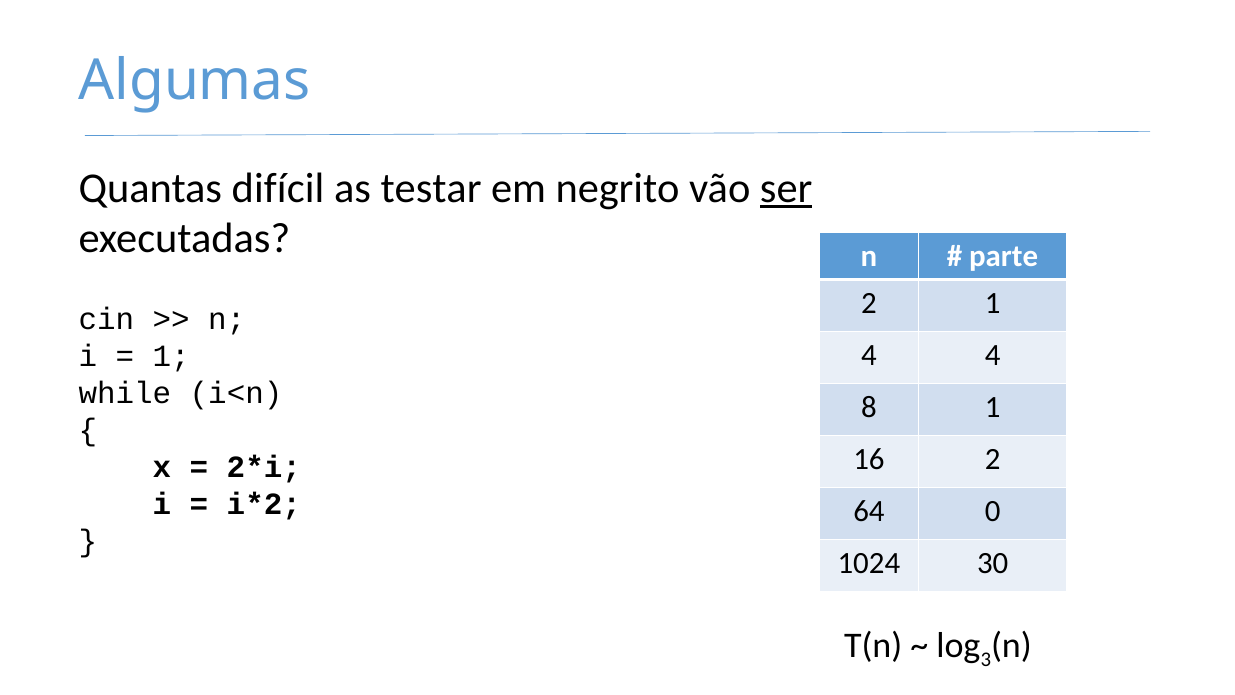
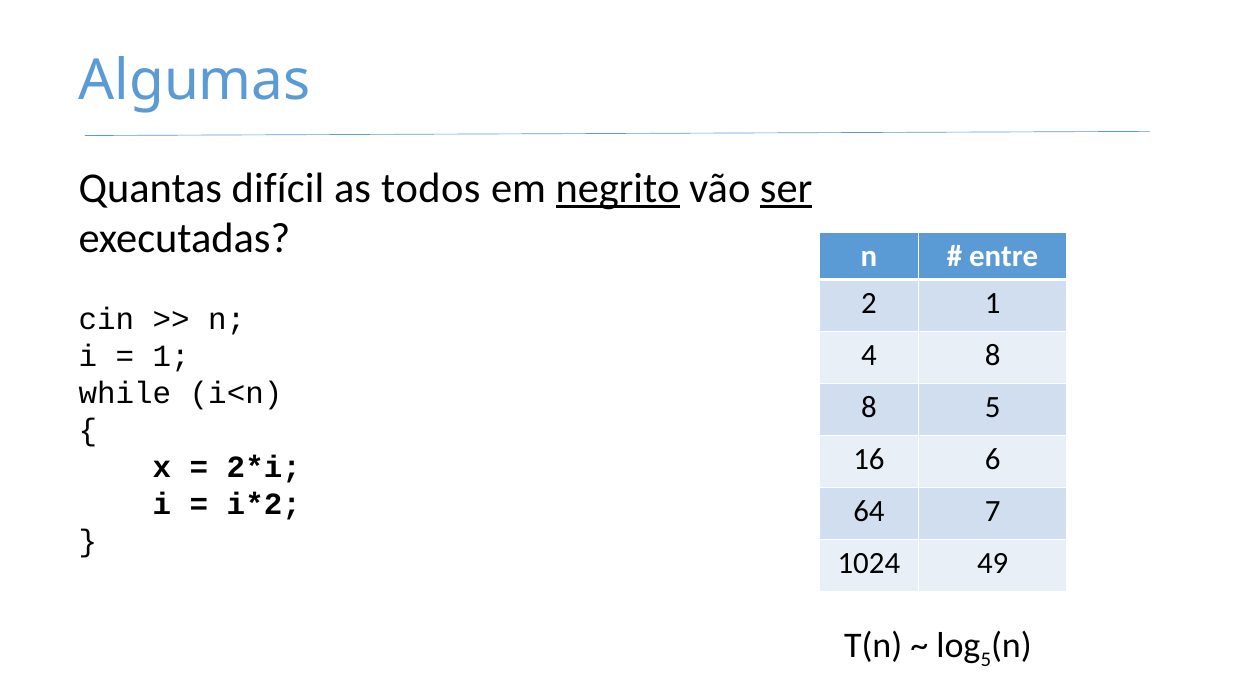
testar: testar -> todos
negrito underline: none -> present
parte: parte -> entre
4 4: 4 -> 8
8 1: 1 -> 5
16 2: 2 -> 6
0: 0 -> 7
30: 30 -> 49
3 at (986, 659): 3 -> 5
